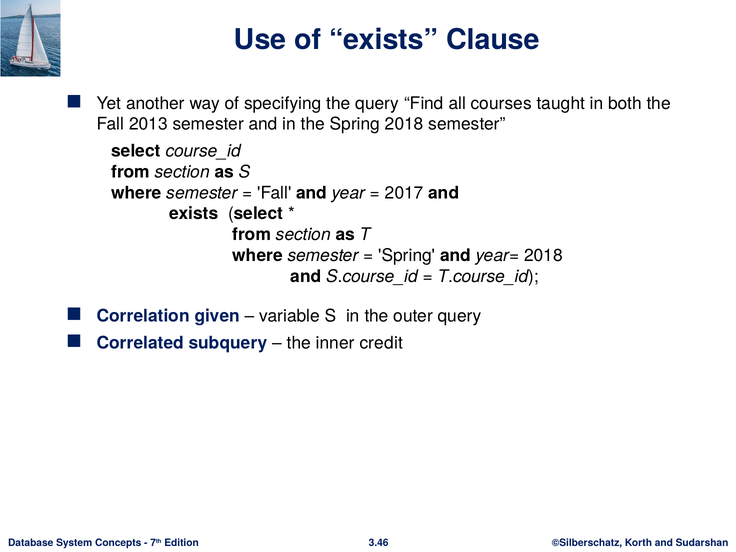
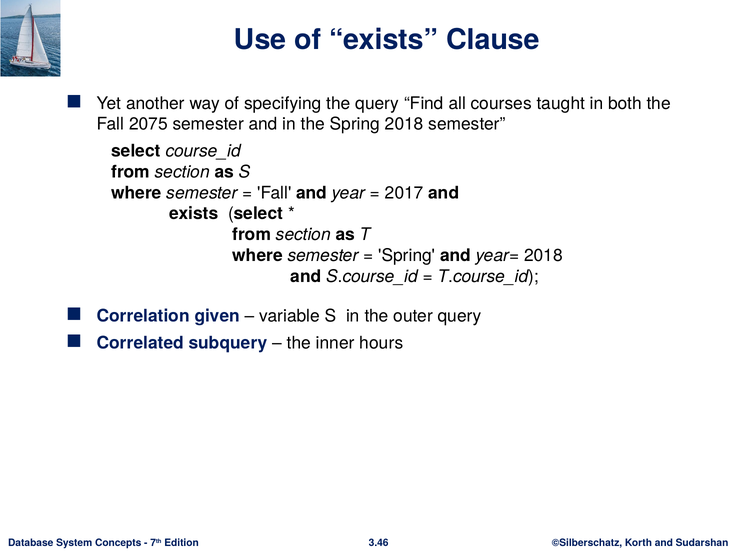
2013: 2013 -> 2075
credit: credit -> hours
